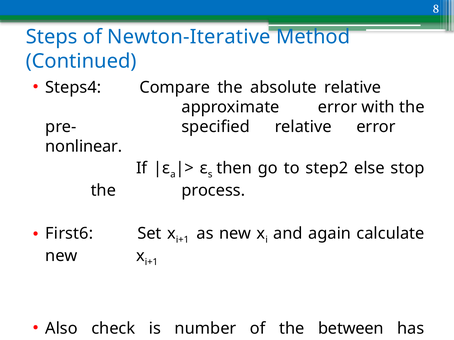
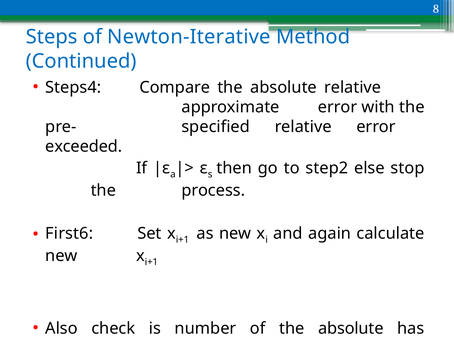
nonlinear at (84, 147): nonlinear -> exceeded
of the between: between -> absolute
